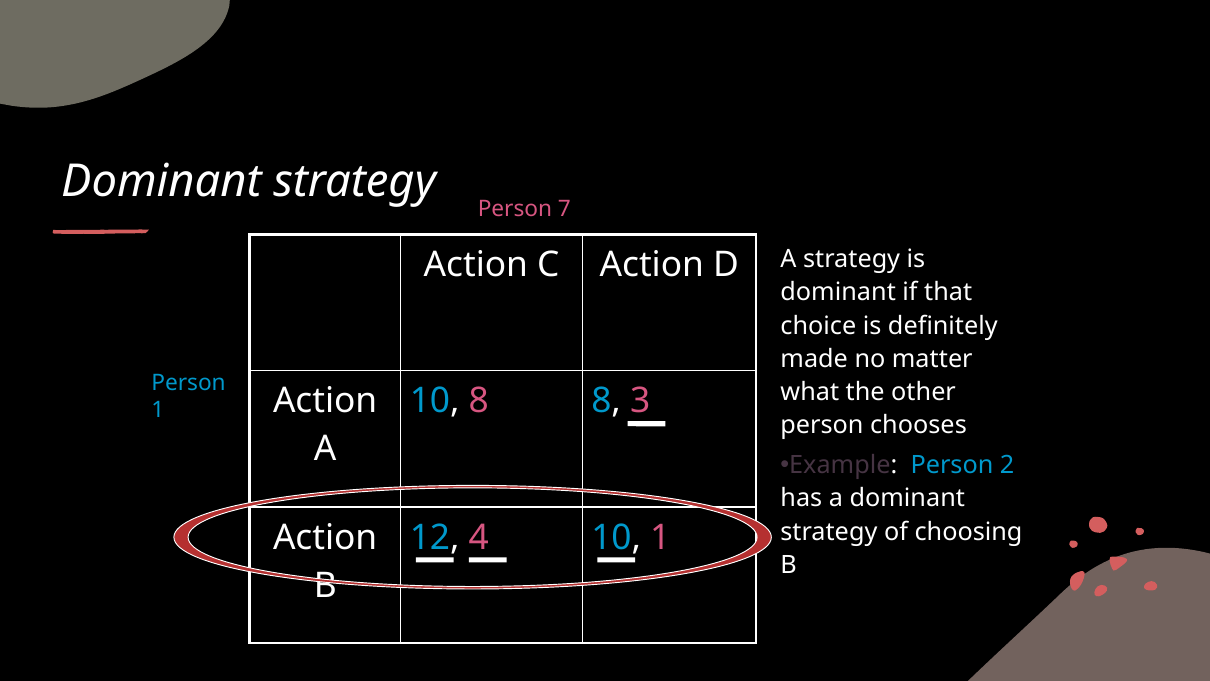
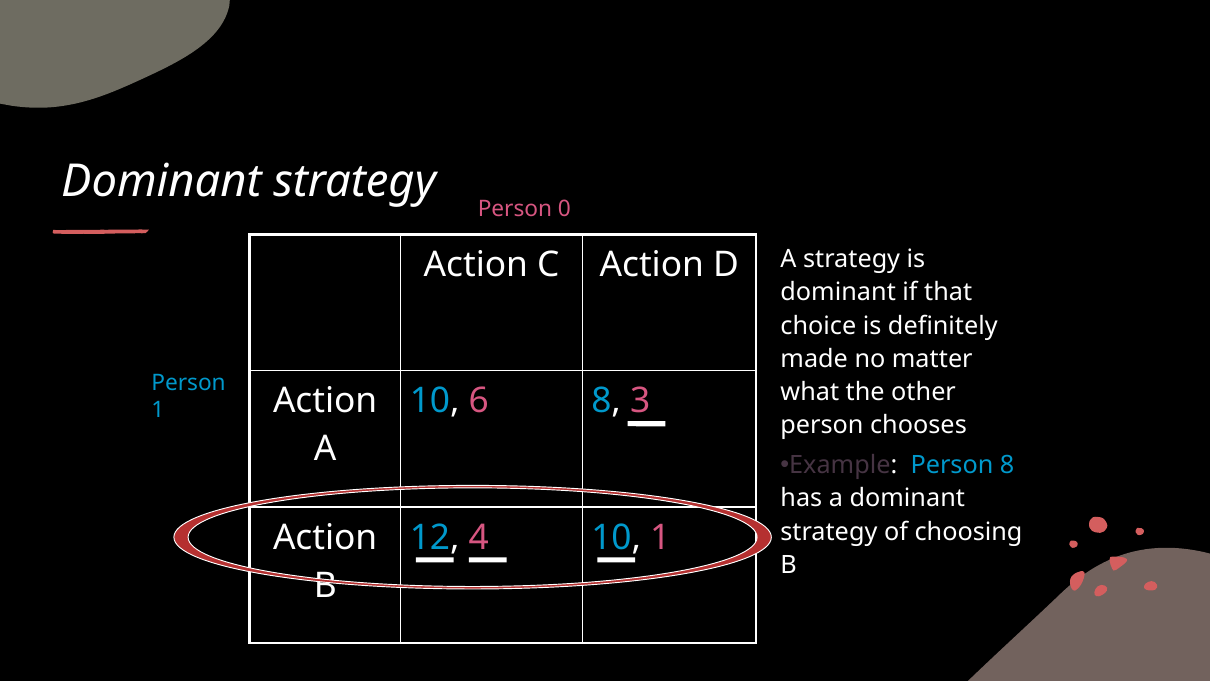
7: 7 -> 0
10 8: 8 -> 6
Person 2: 2 -> 8
